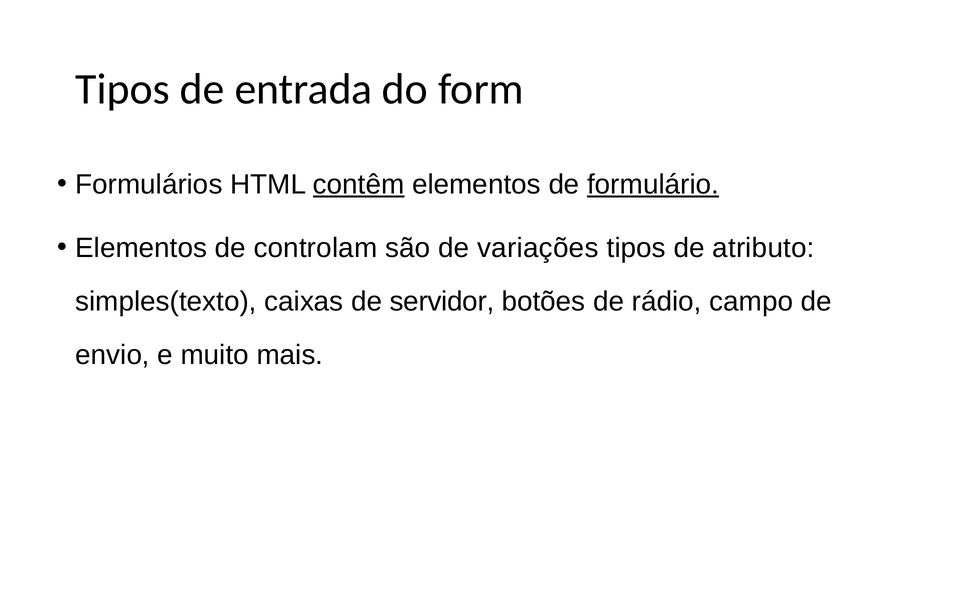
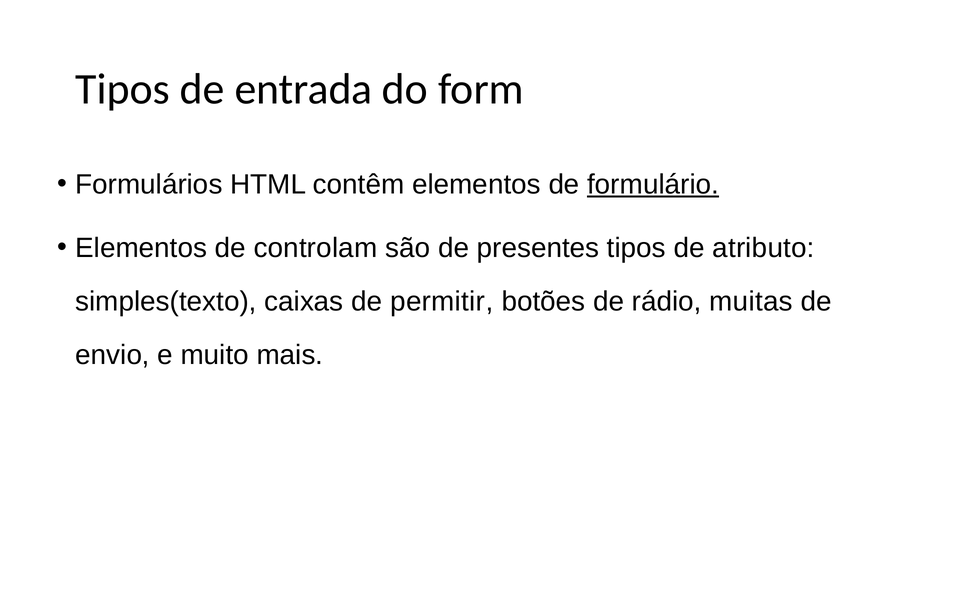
contêm underline: present -> none
variações: variações -> presentes
servidor: servidor -> permitir
campo: campo -> muitas
